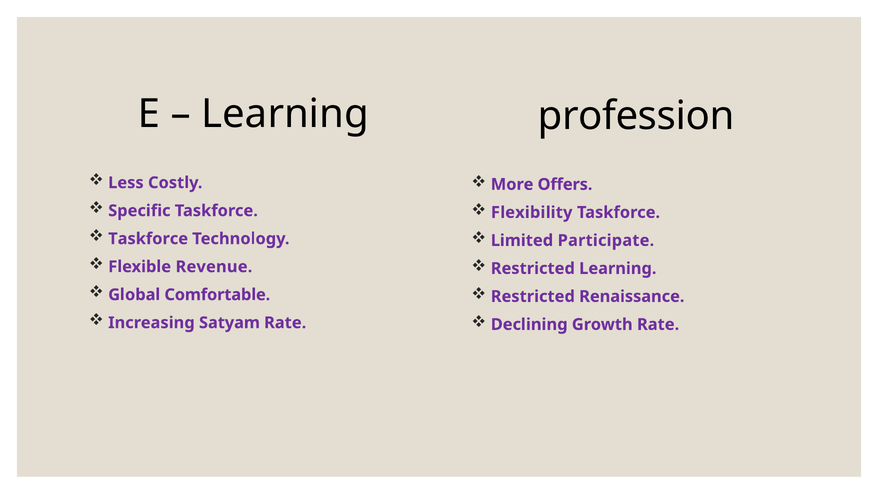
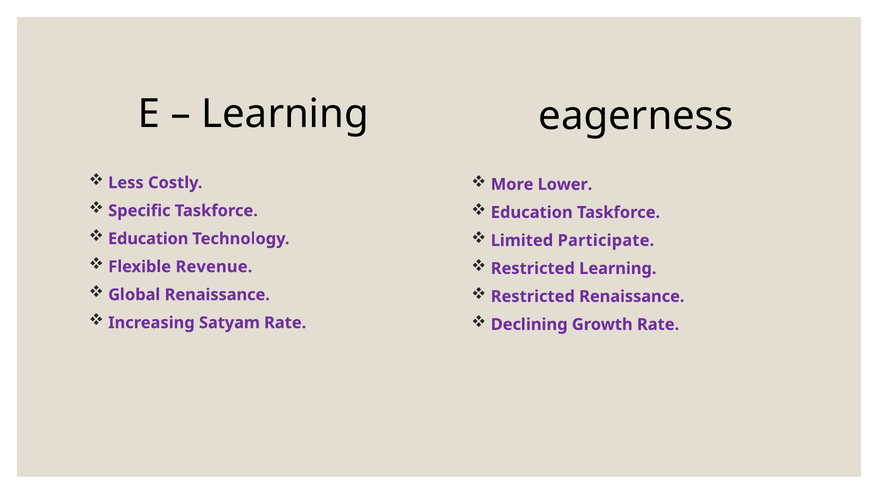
profession: profession -> eagerness
Offers: Offers -> Lower
Flexibility at (532, 212): Flexibility -> Education
Taskforce at (148, 239): Taskforce -> Education
Global Comfortable: Comfortable -> Renaissance
